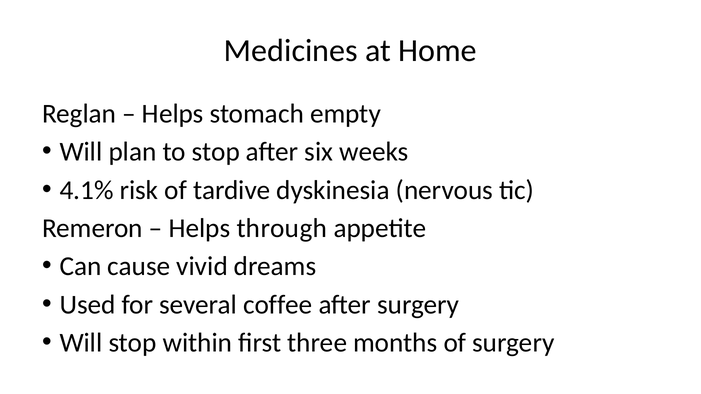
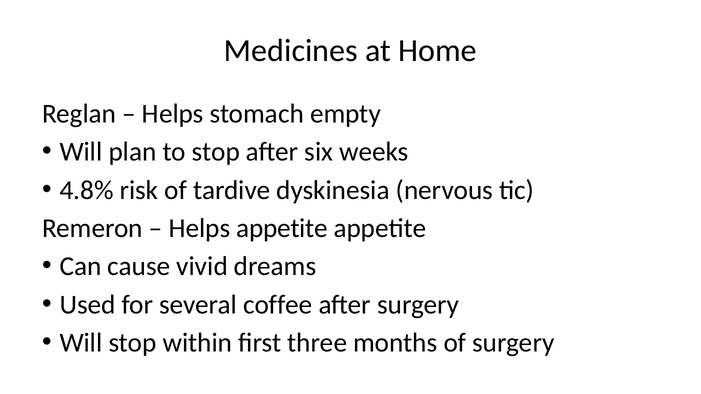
4.1%: 4.1% -> 4.8%
Helps through: through -> appetite
